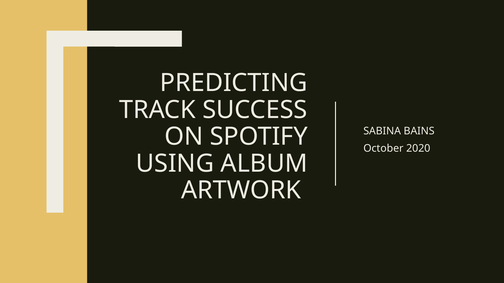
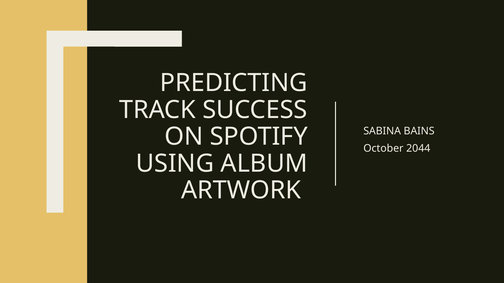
2020: 2020 -> 2044
